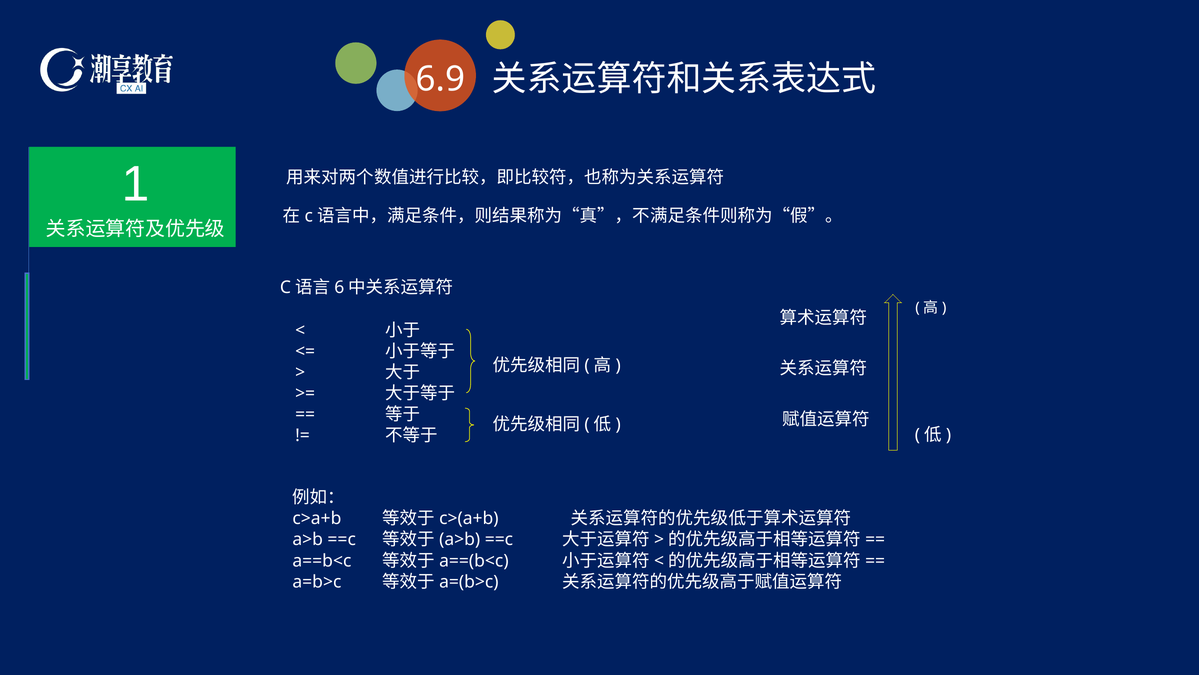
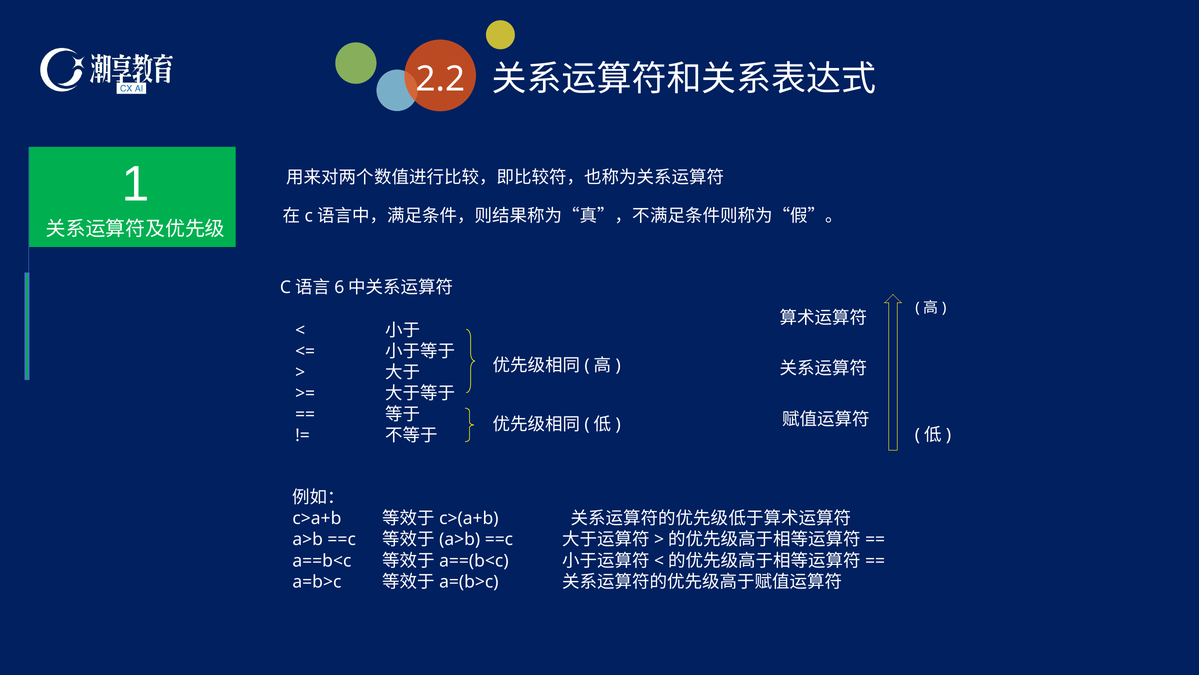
6.9: 6.9 -> 2.2
